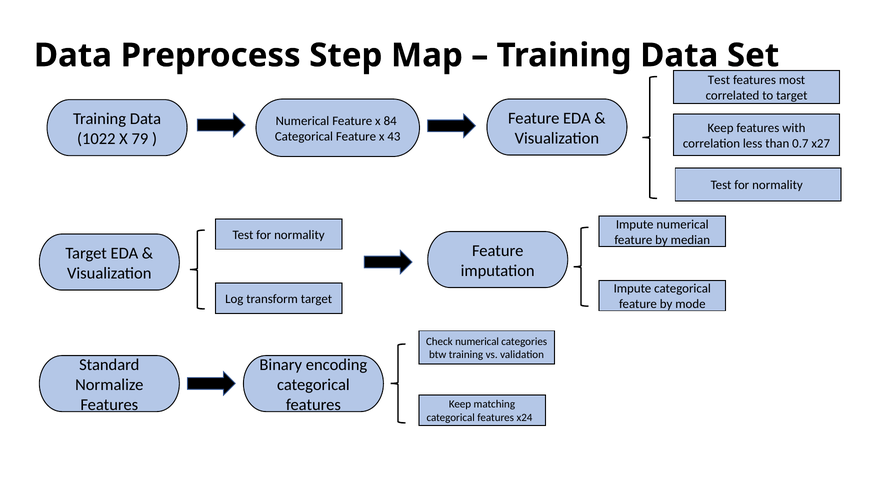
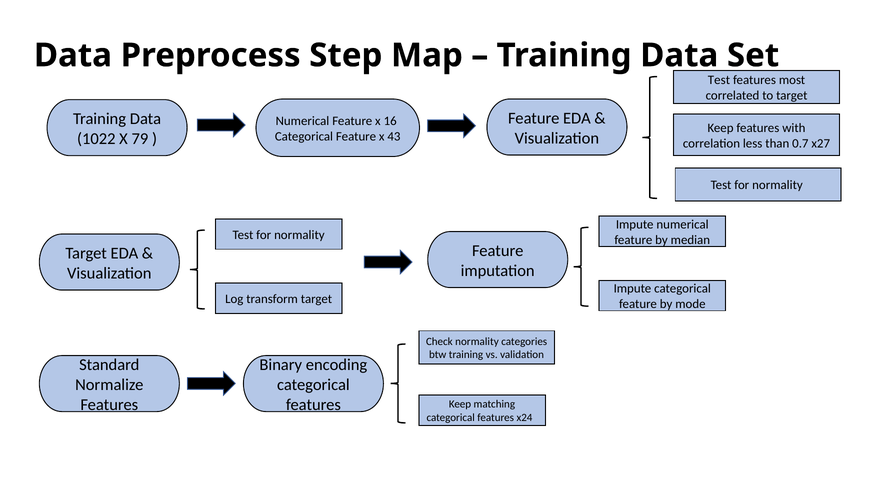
84: 84 -> 16
Check numerical: numerical -> normality
